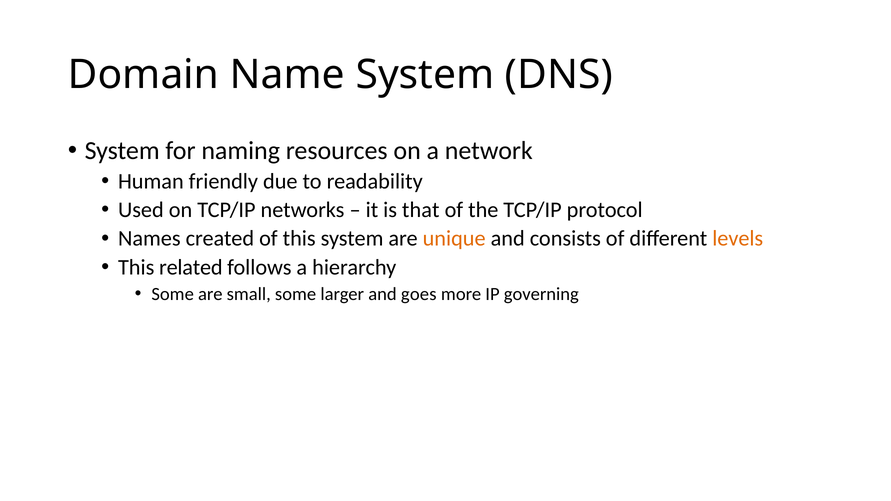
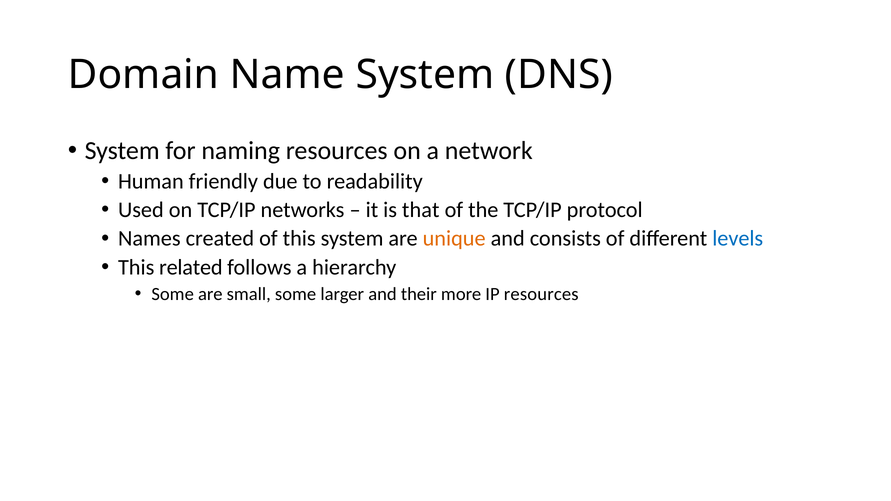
levels colour: orange -> blue
goes: goes -> their
IP governing: governing -> resources
